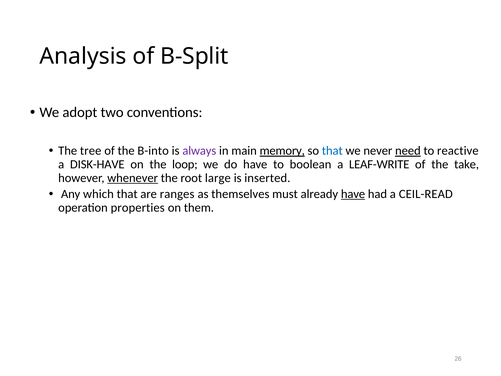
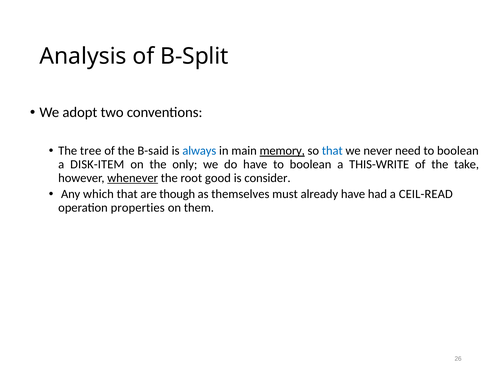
B-into: B-into -> B-said
always colour: purple -> blue
need underline: present -> none
reactive at (458, 151): reactive -> boolean
DISK-HAVE: DISK-HAVE -> DISK-ITEM
loop: loop -> only
LEAF-WRITE: LEAF-WRITE -> THIS-WRITE
large: large -> good
inserted: inserted -> consider
ranges: ranges -> though
have at (353, 194) underline: present -> none
